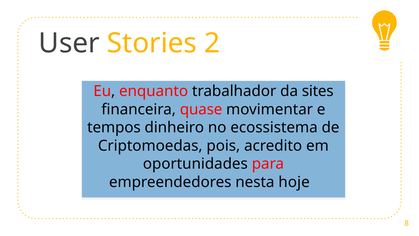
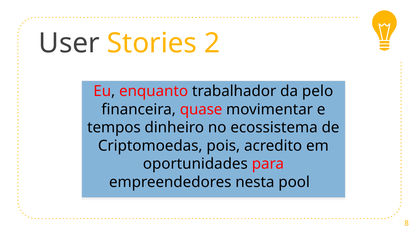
sites: sites -> pelo
hoje: hoje -> pool
